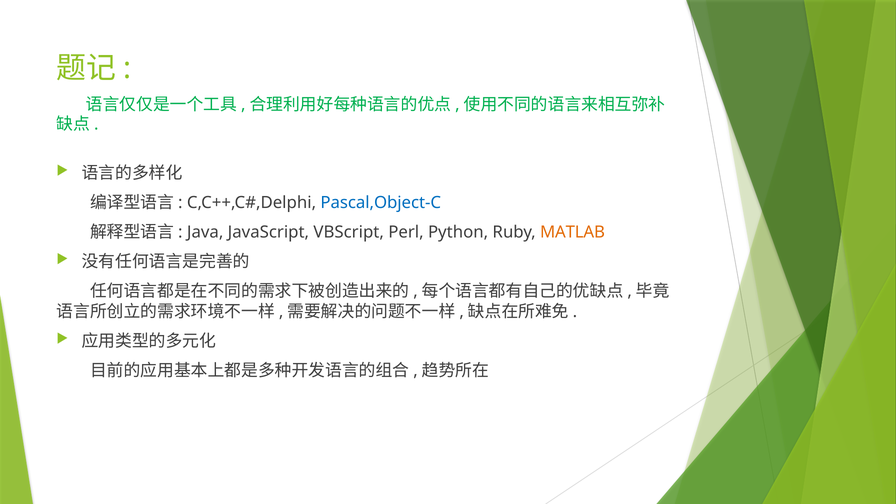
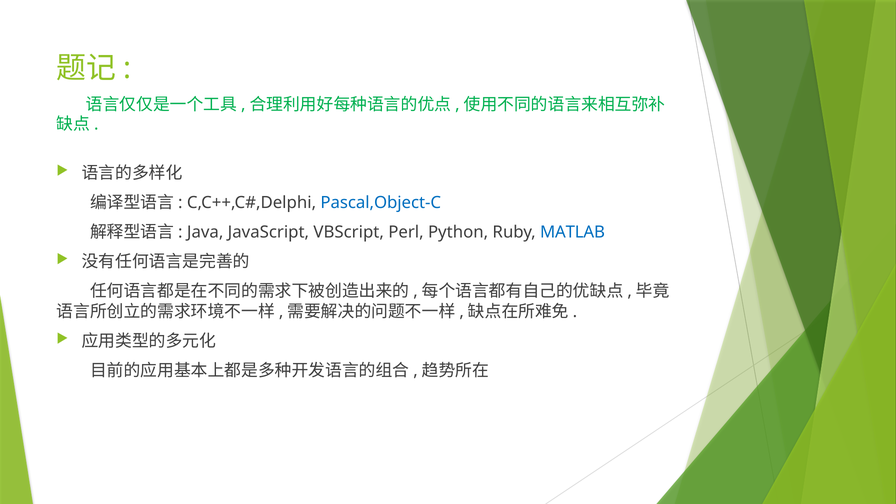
MATLAB colour: orange -> blue
